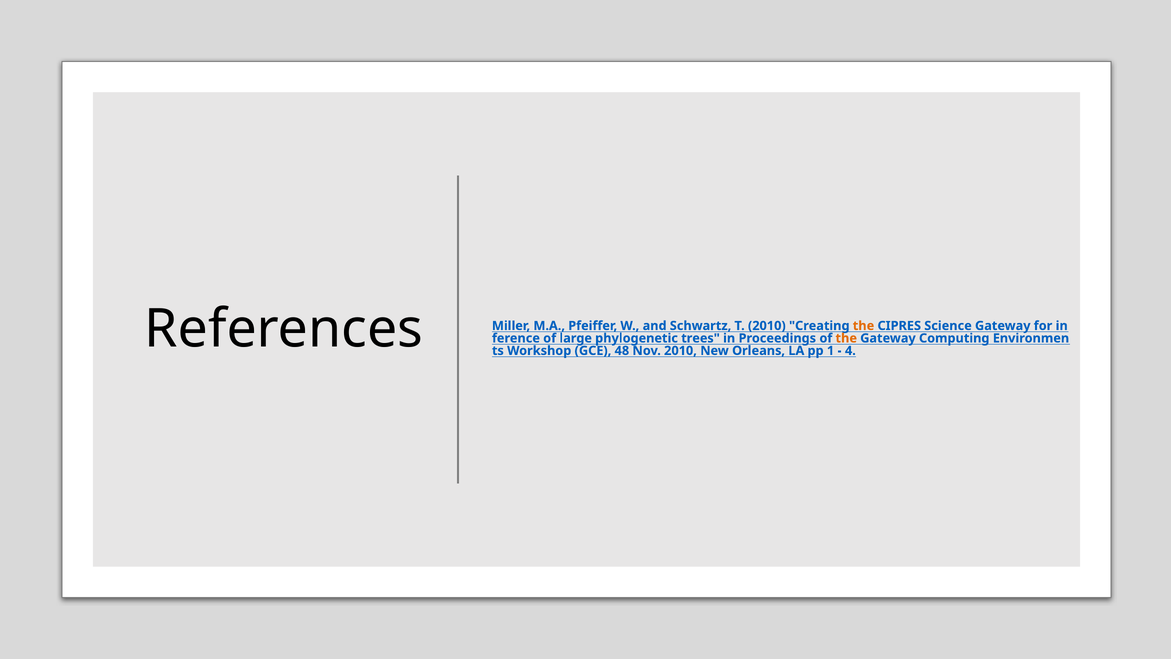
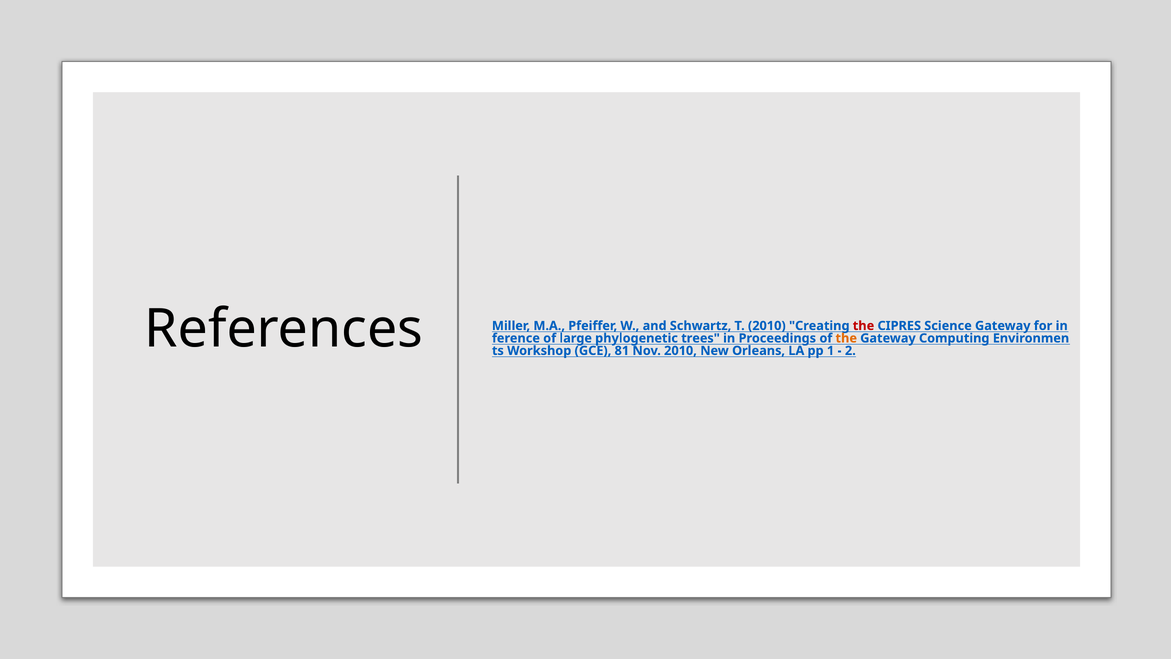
the at (863, 326) colour: orange -> red
48: 48 -> 81
4: 4 -> 2
